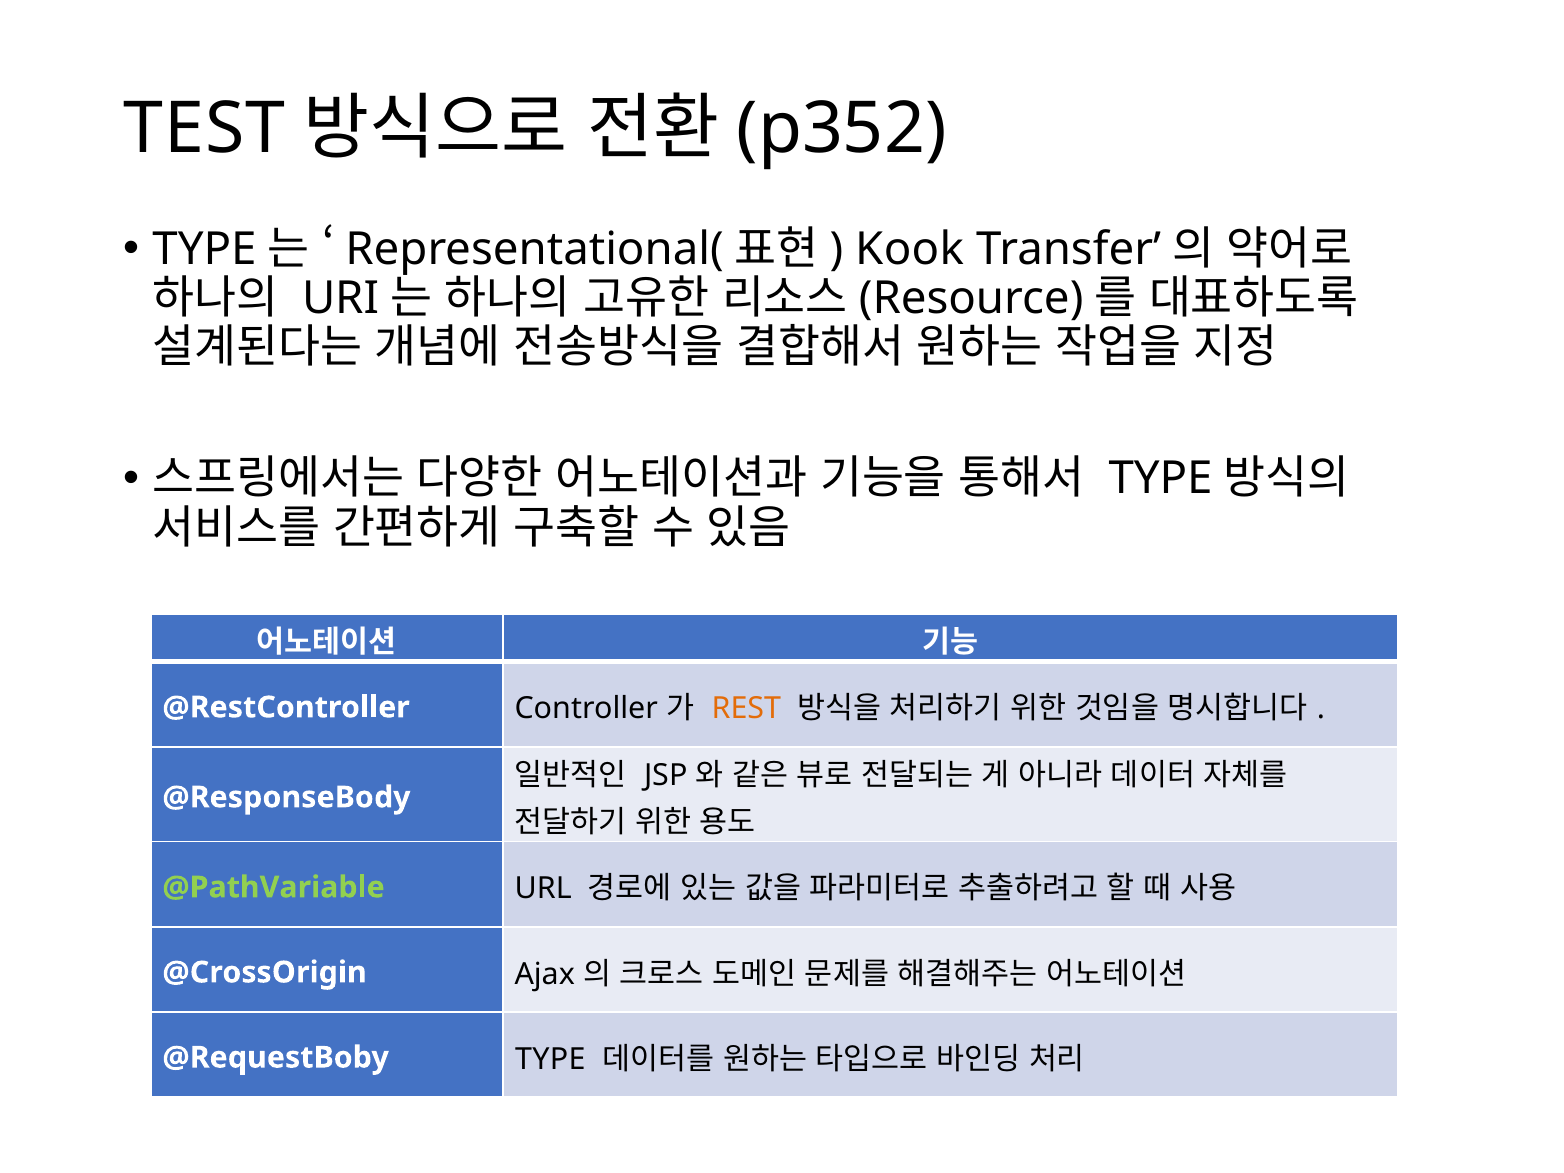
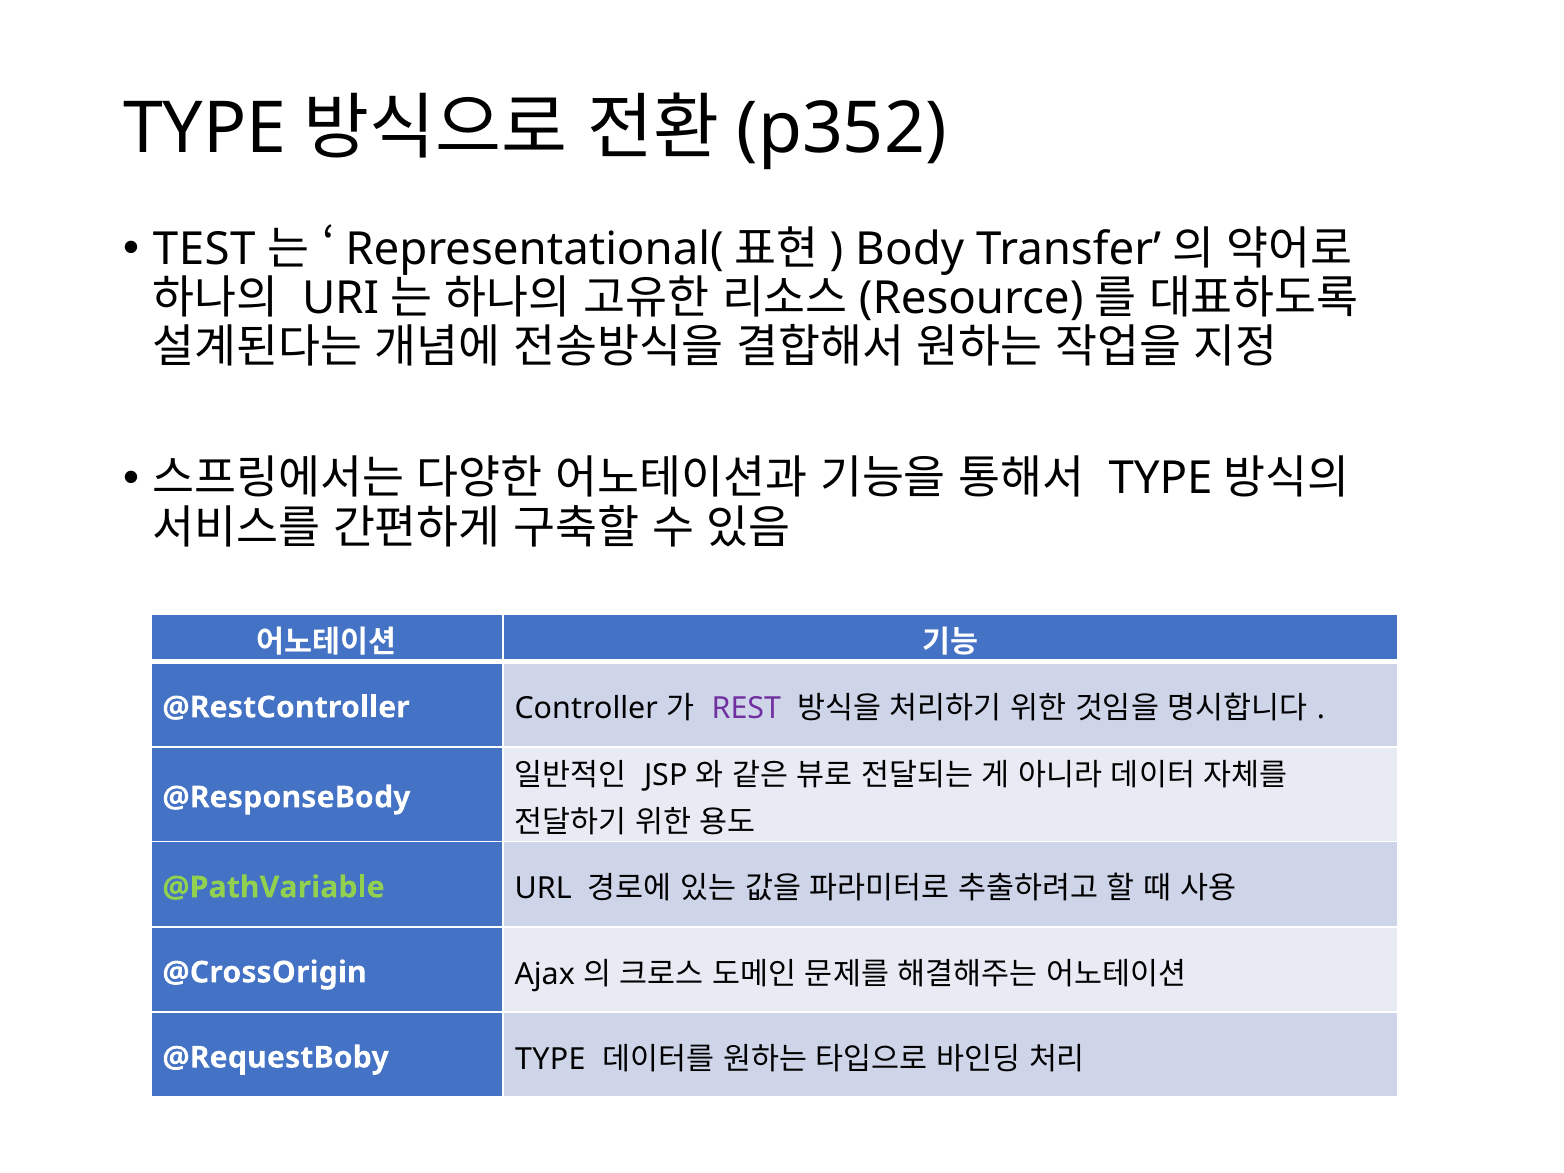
TEST at (204, 128): TEST -> TYPE
TYPE at (204, 249): TYPE -> TEST
Kook: Kook -> Body
REST colour: orange -> purple
